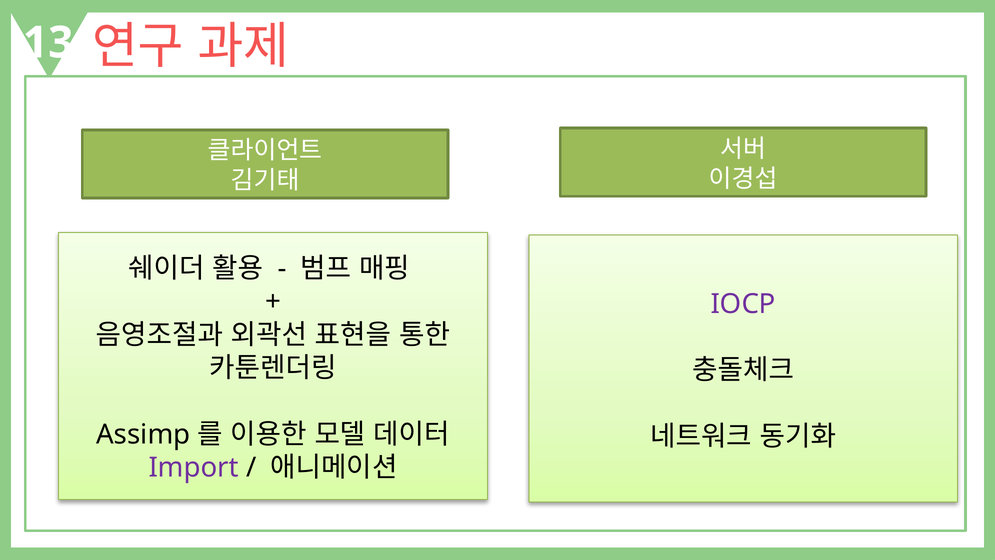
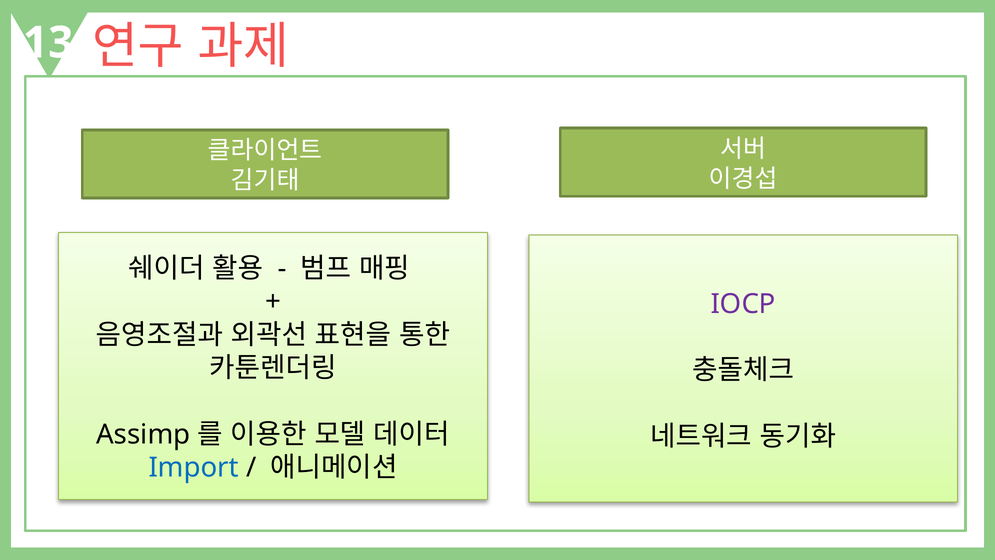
Import colour: purple -> blue
